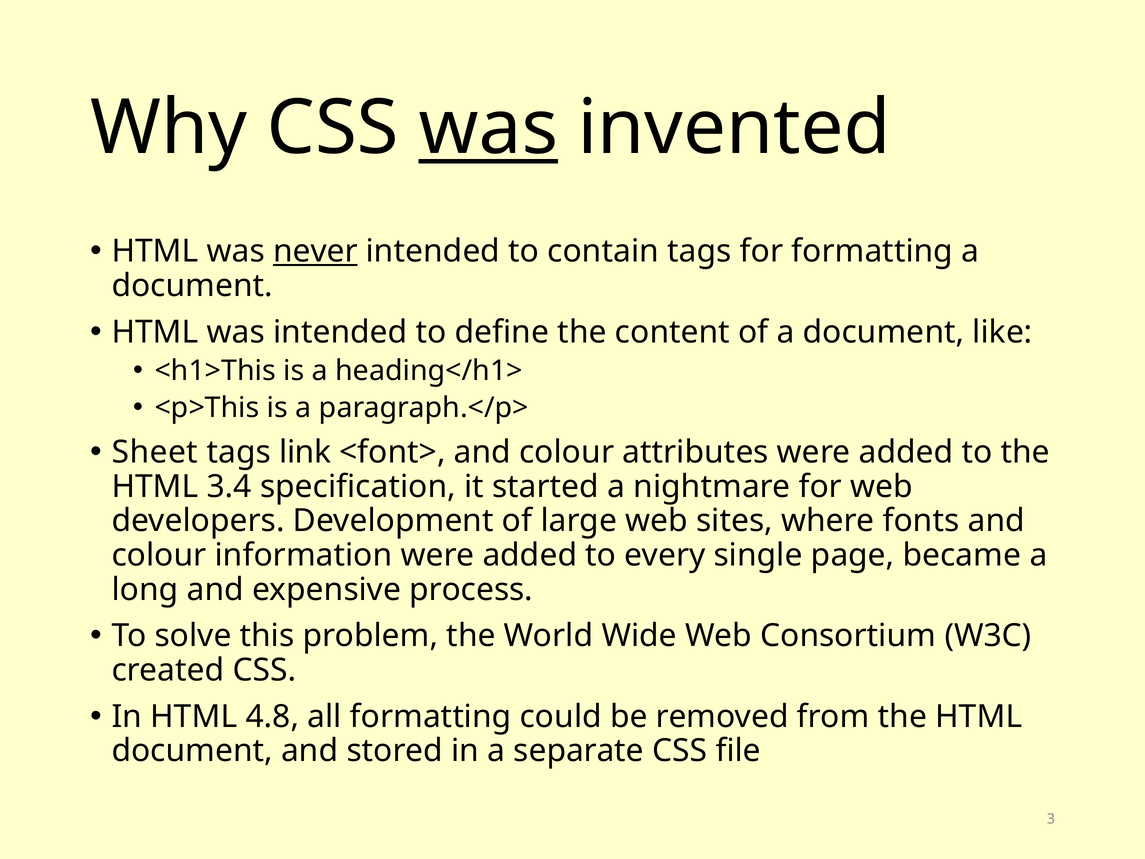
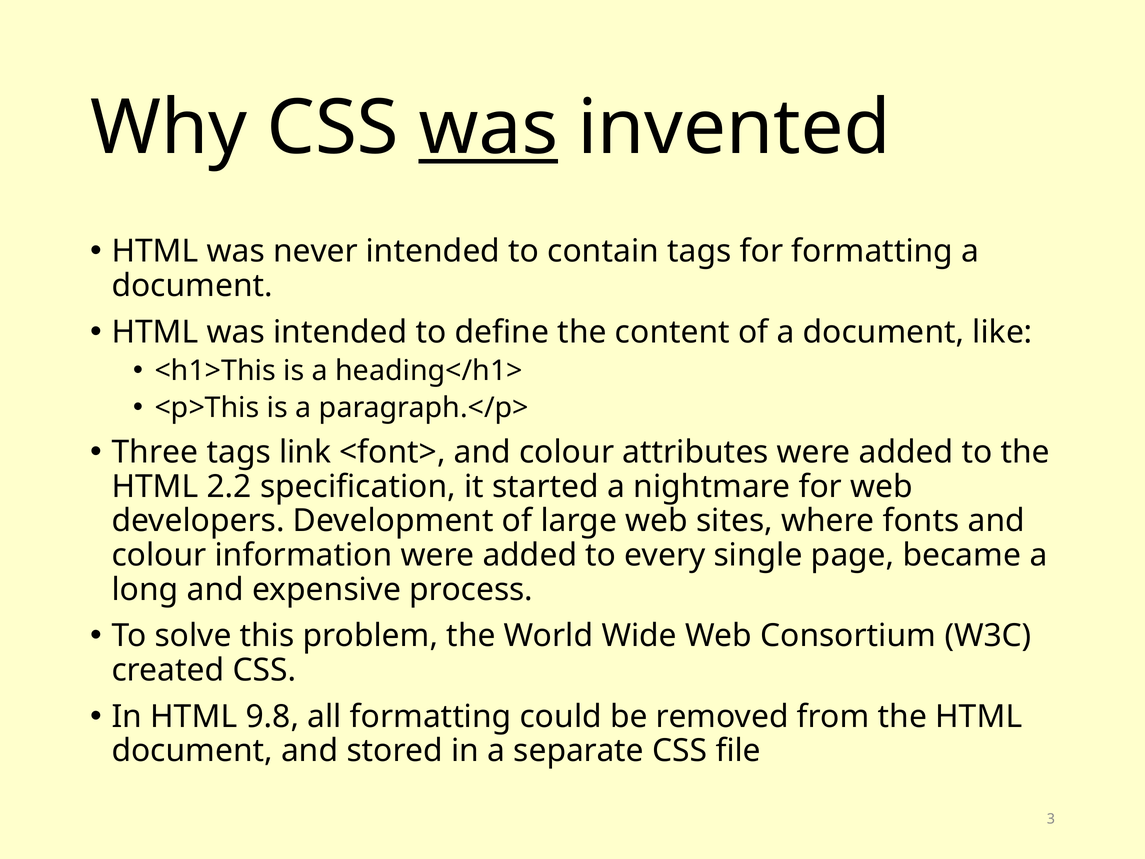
never underline: present -> none
Sheet: Sheet -> Three
3.4: 3.4 -> 2.2
4.8: 4.8 -> 9.8
